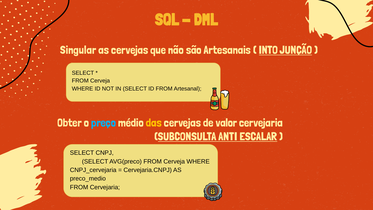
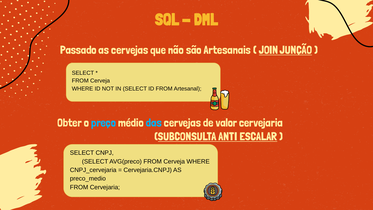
Singular: Singular -> Passado
INTO: INTO -> JOIN
das colour: yellow -> light blue
